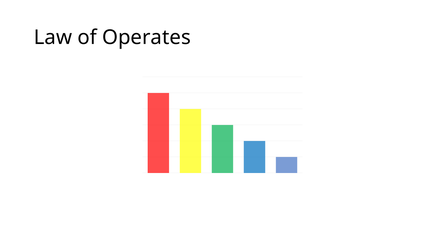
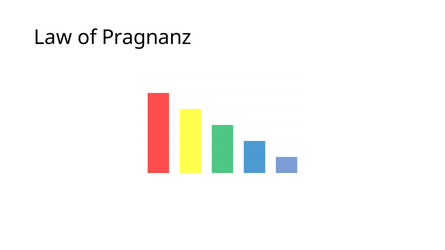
Operates: Operates -> Pragnanz
